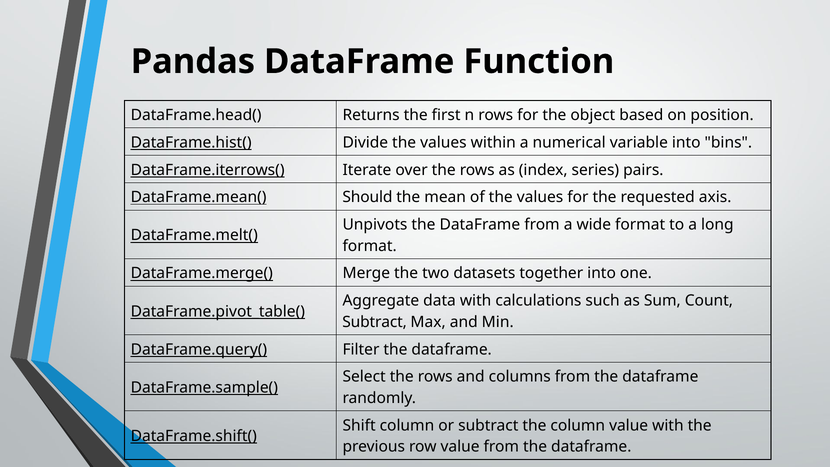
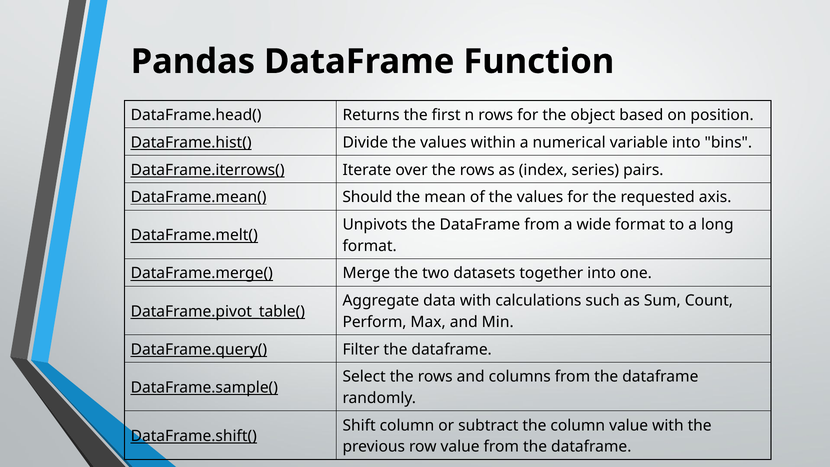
Subtract at (375, 322): Subtract -> Perform
